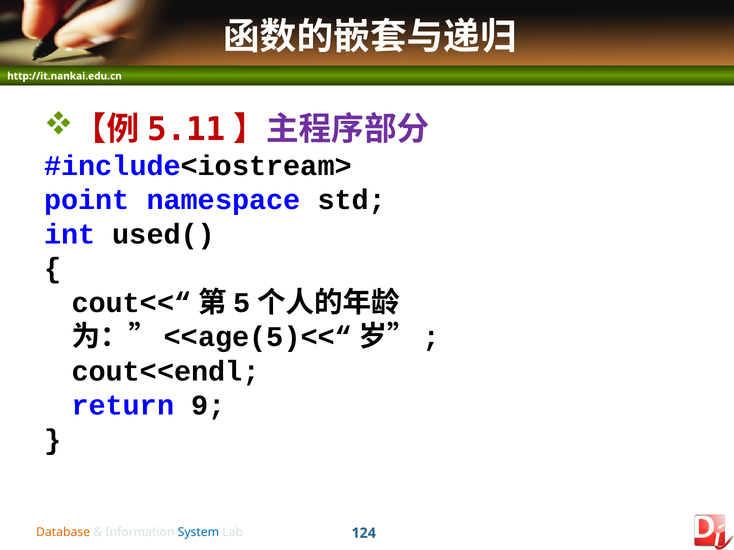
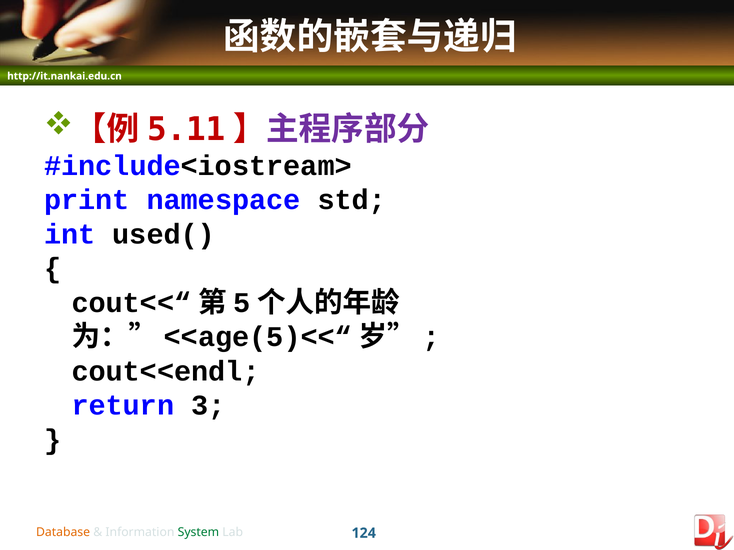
point: point -> print
9: 9 -> 3
System colour: blue -> green
